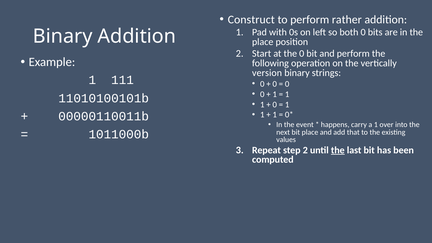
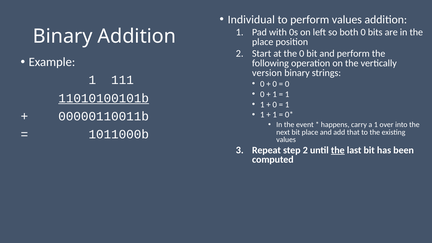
Construct: Construct -> Individual
perform rather: rather -> values
11010100101b underline: none -> present
